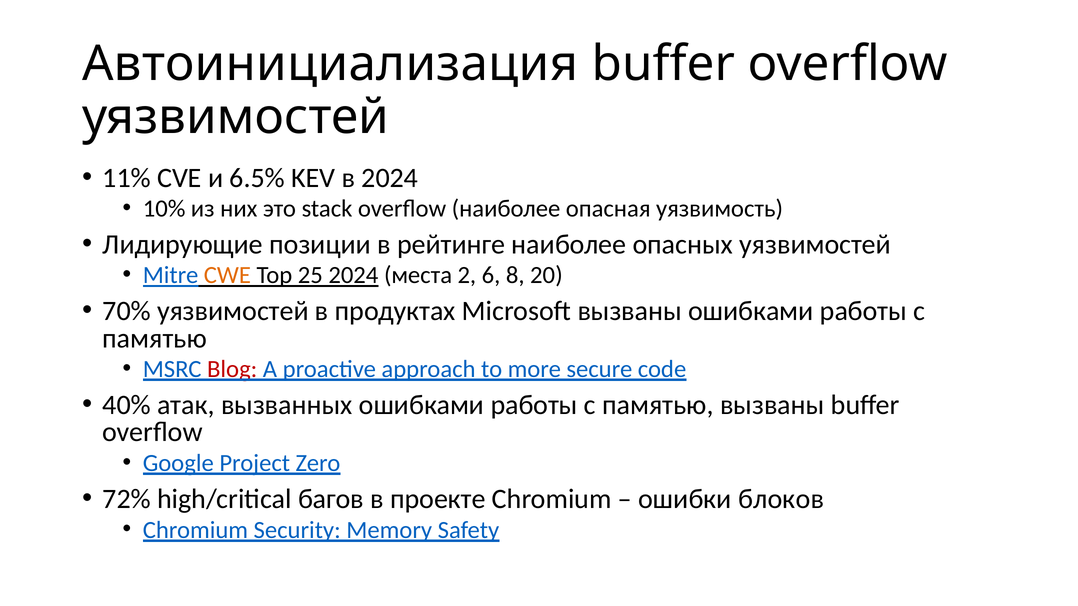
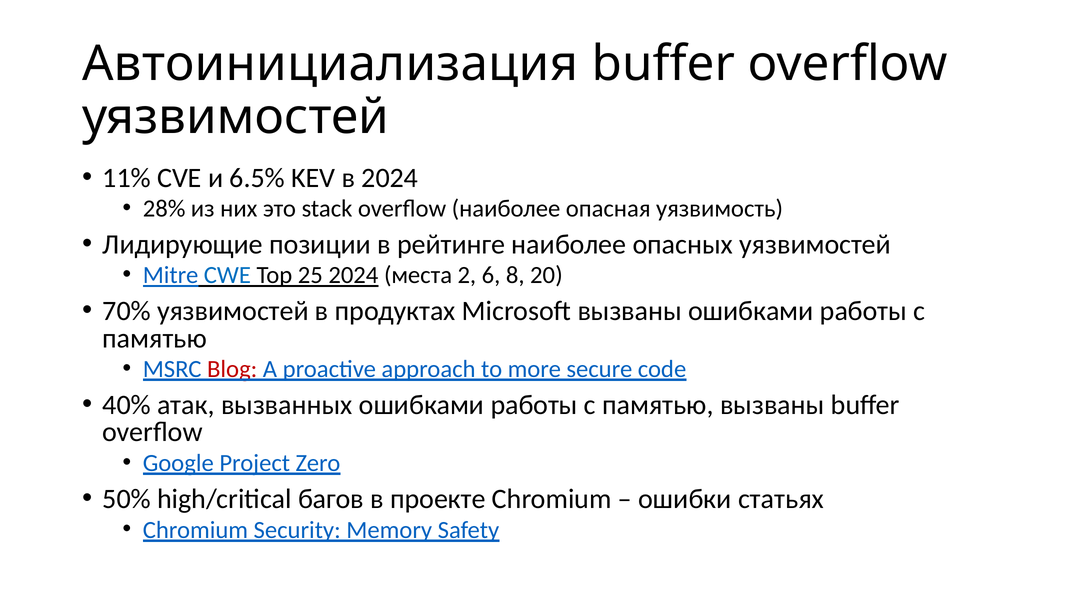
10%: 10% -> 28%
CWE colour: orange -> blue
72%: 72% -> 50%
блоков: блоков -> статьях
